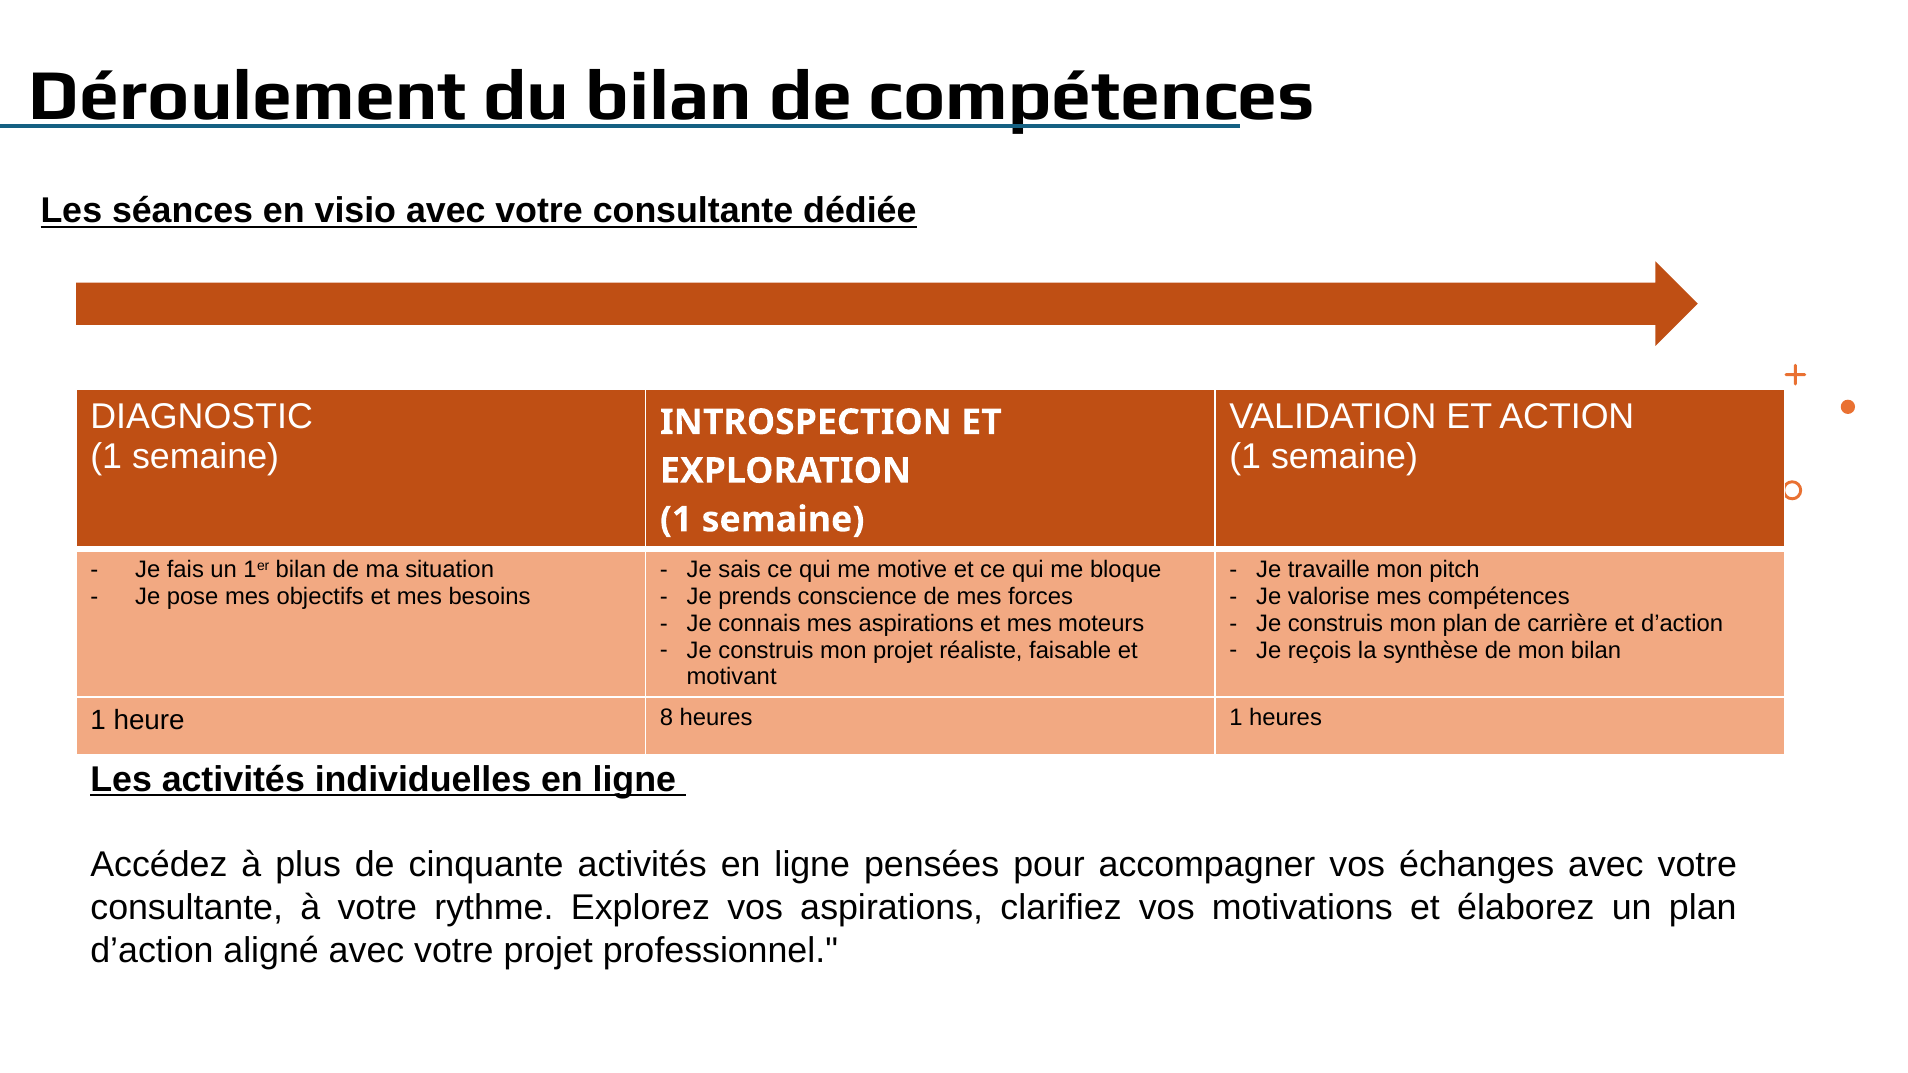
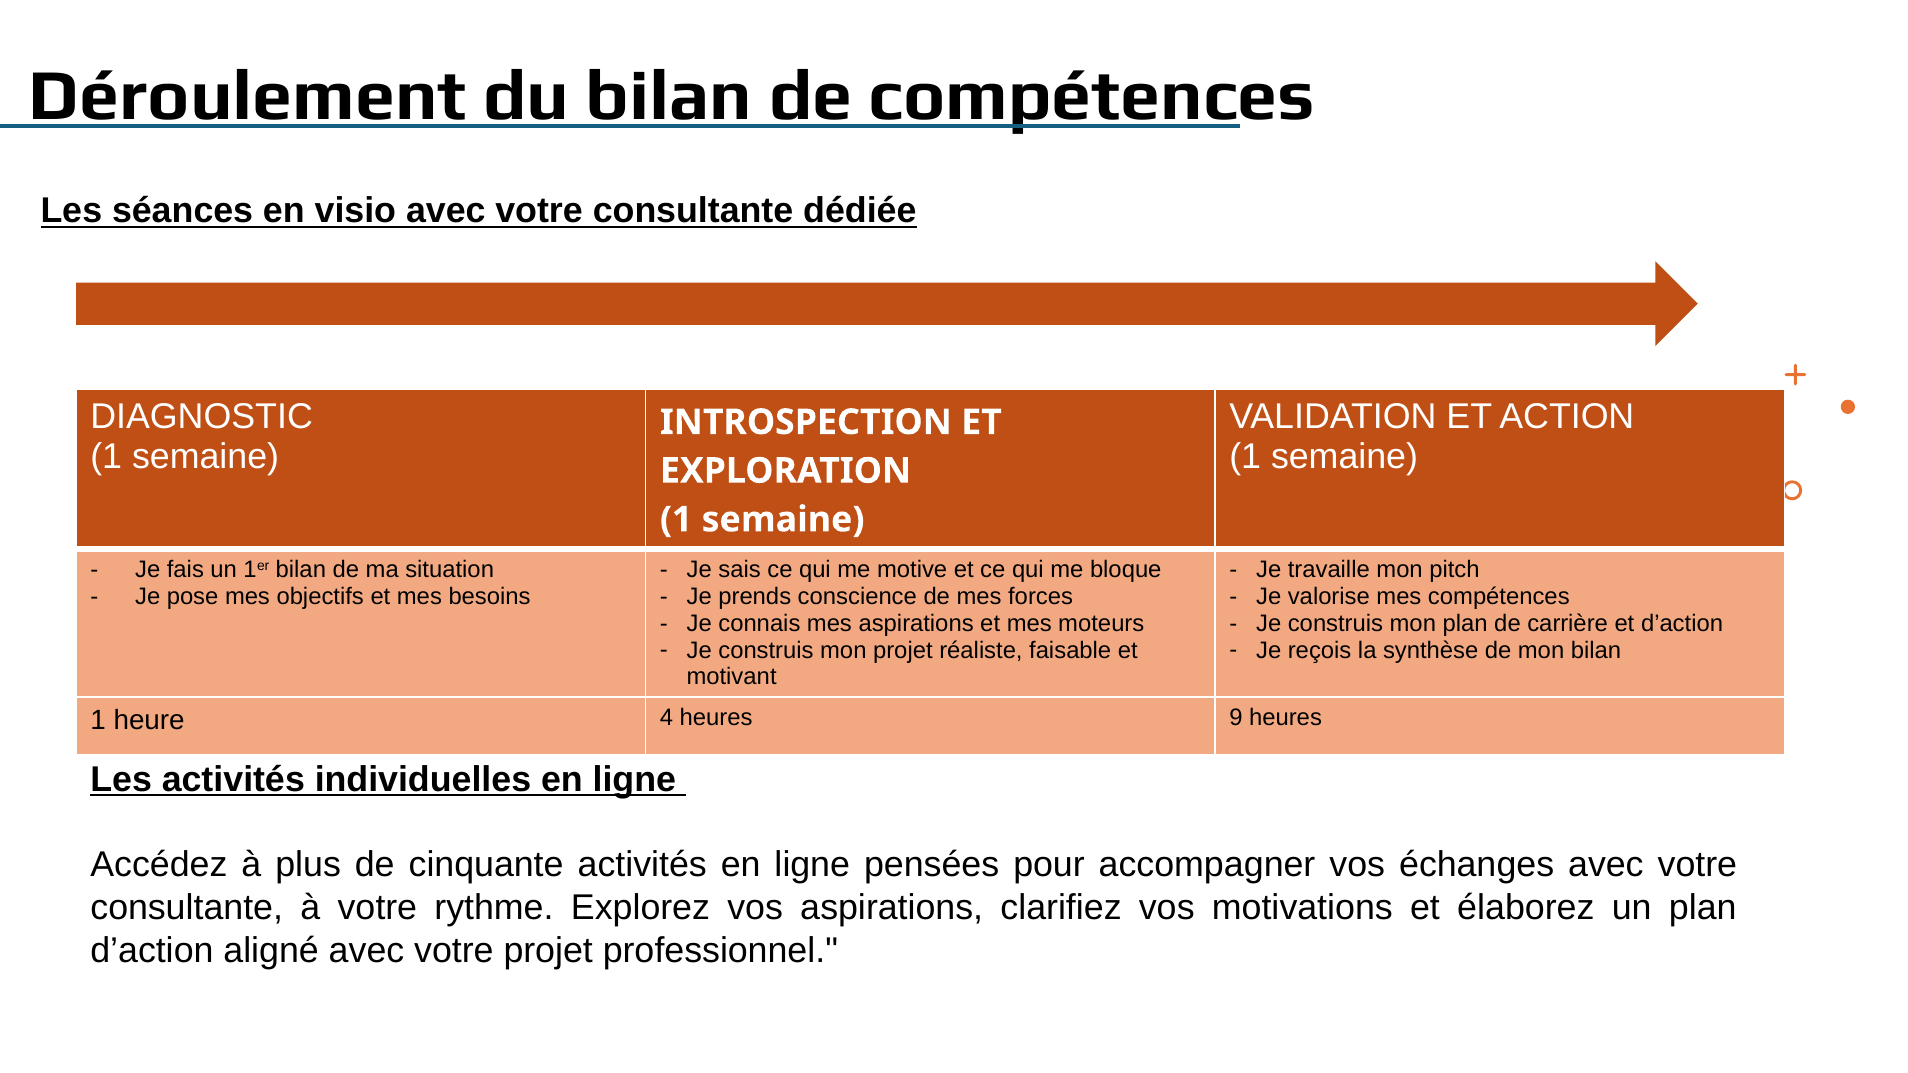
8: 8 -> 4
heures 1: 1 -> 9
